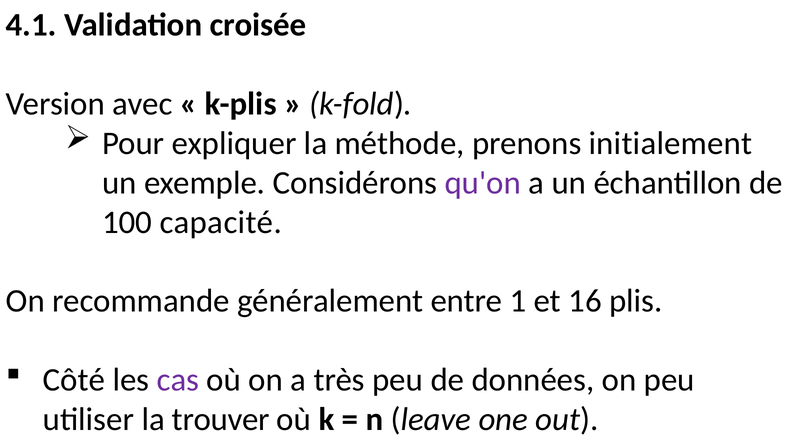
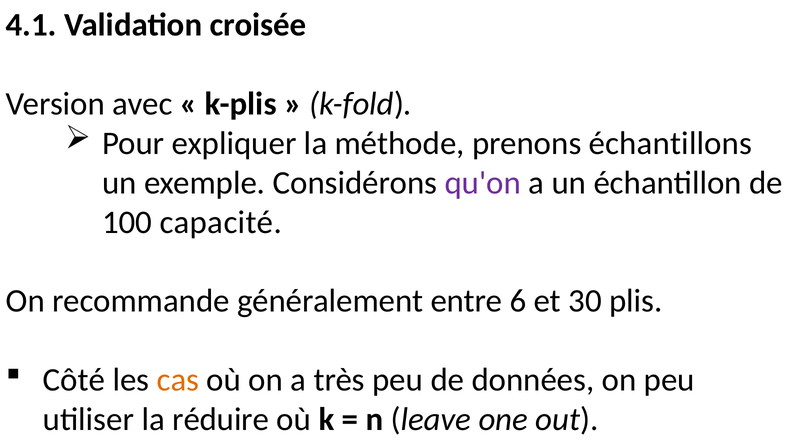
prenons initialement: initialement -> échantillons
1: 1 -> 6
16: 16 -> 30
cas colour: purple -> orange
trouver: trouver -> réduire
